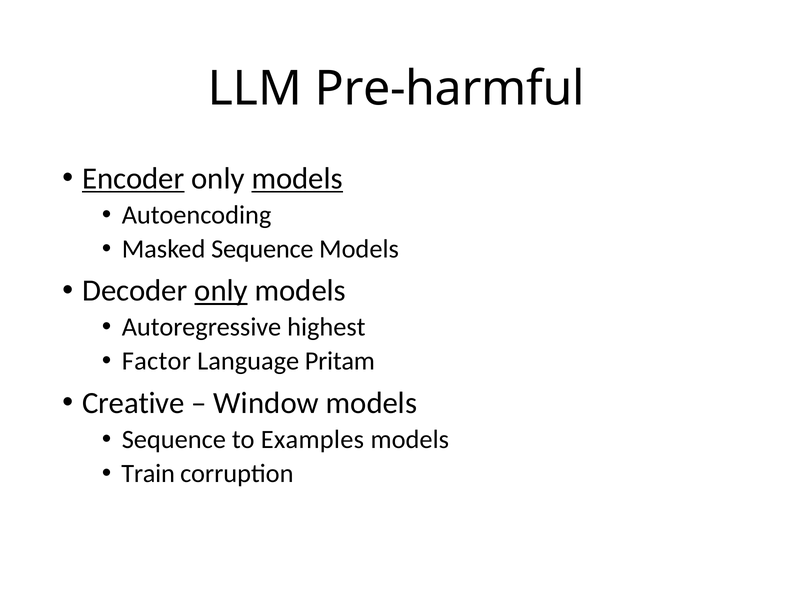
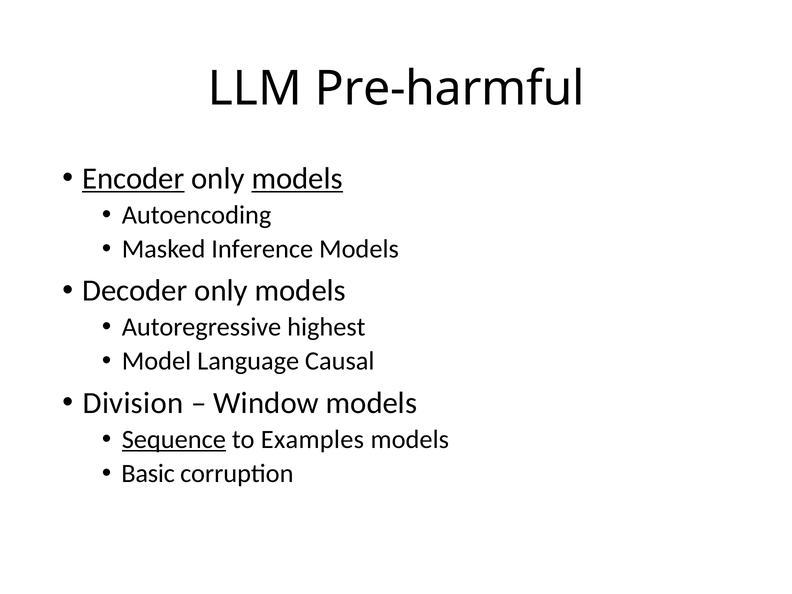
Masked Sequence: Sequence -> Inference
only at (221, 291) underline: present -> none
Factor: Factor -> Model
Pritam: Pritam -> Causal
Creative: Creative -> Division
Sequence at (174, 439) underline: none -> present
Train: Train -> Basic
